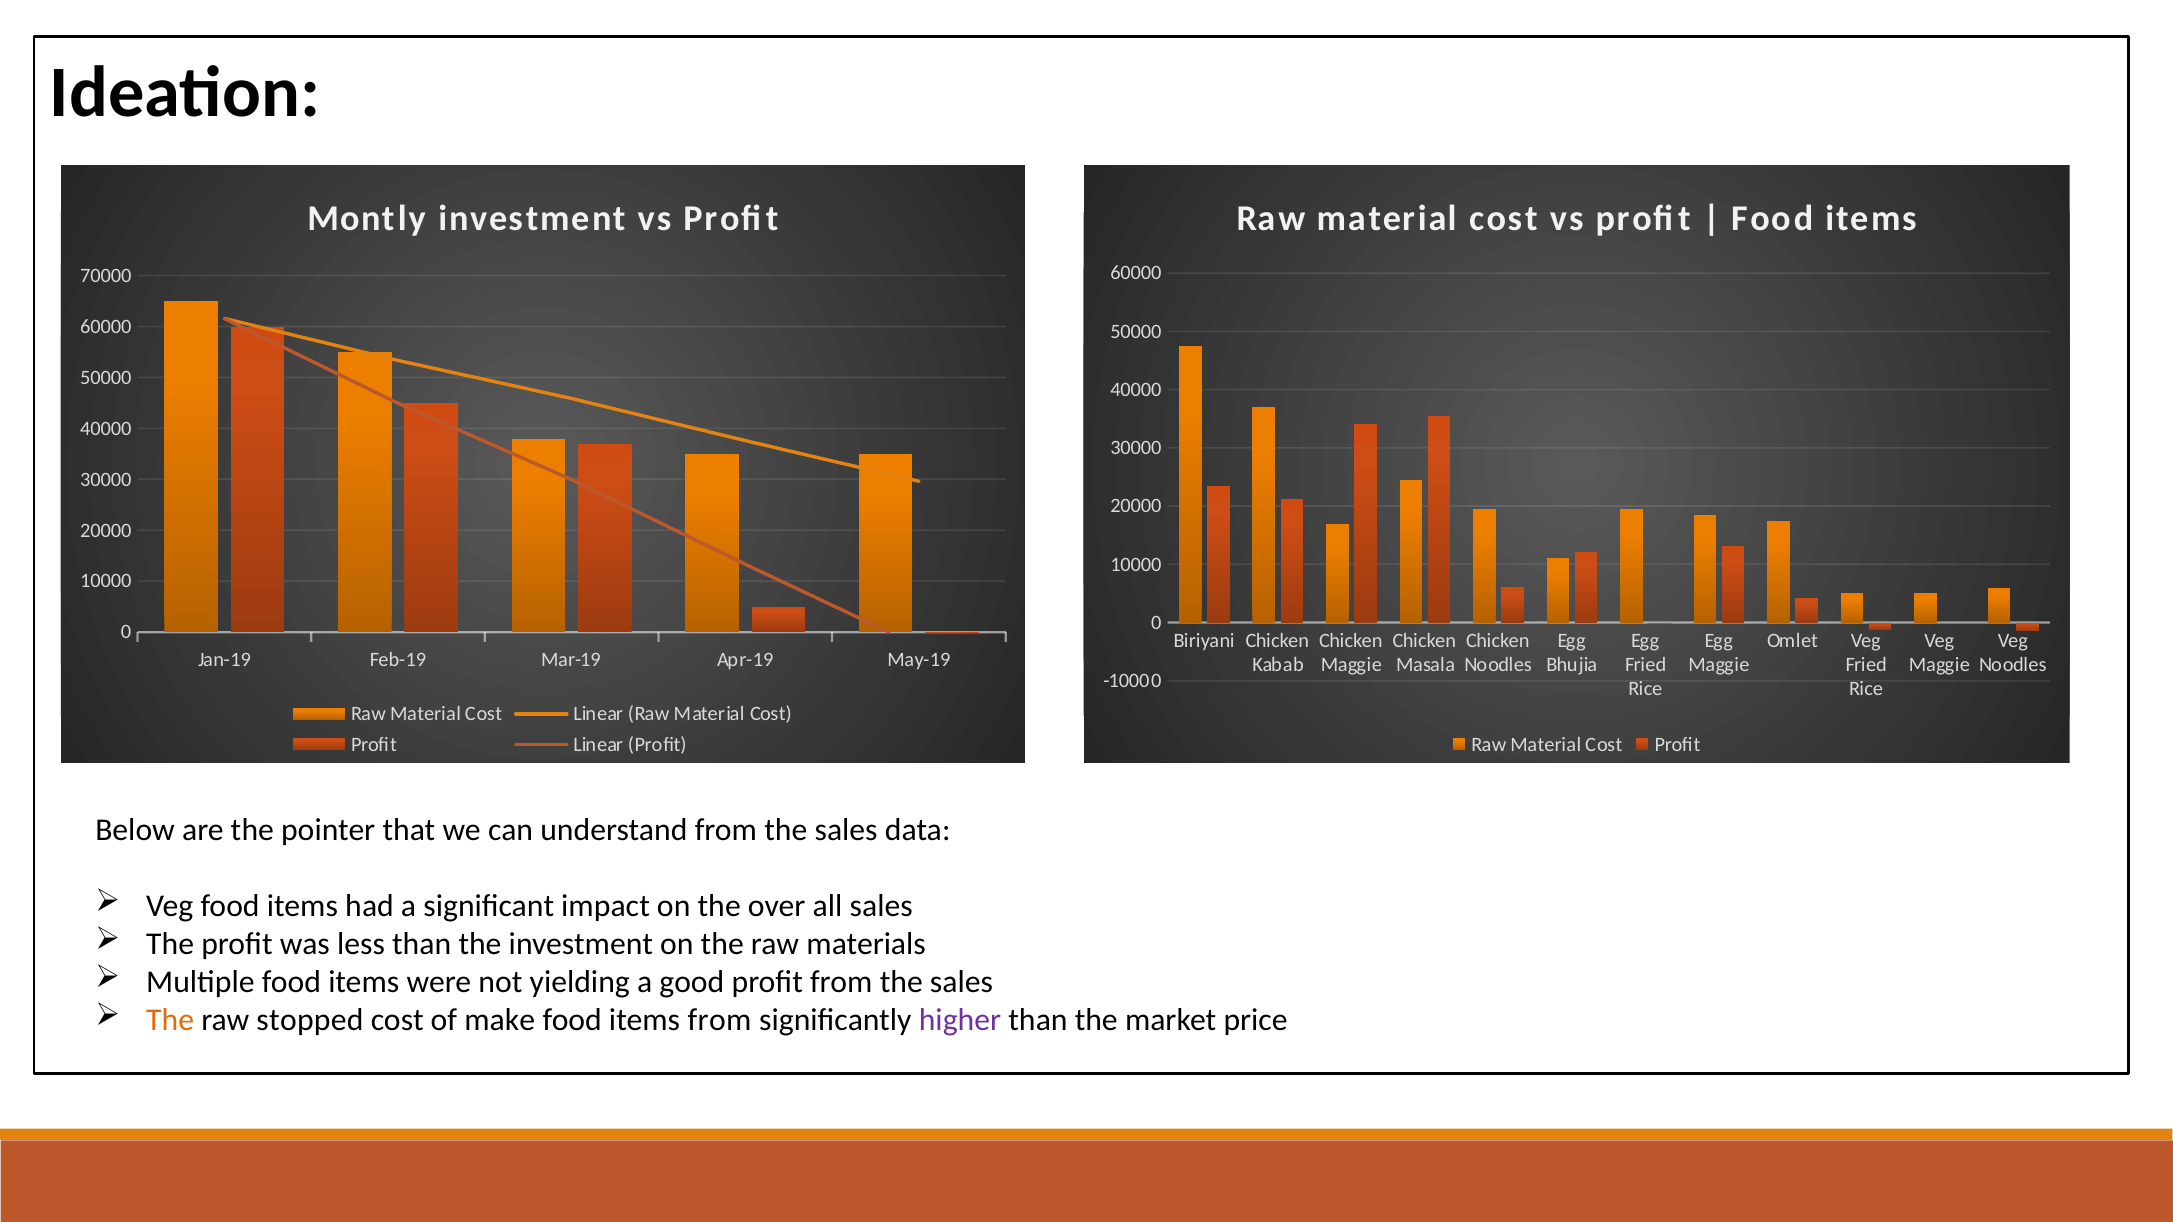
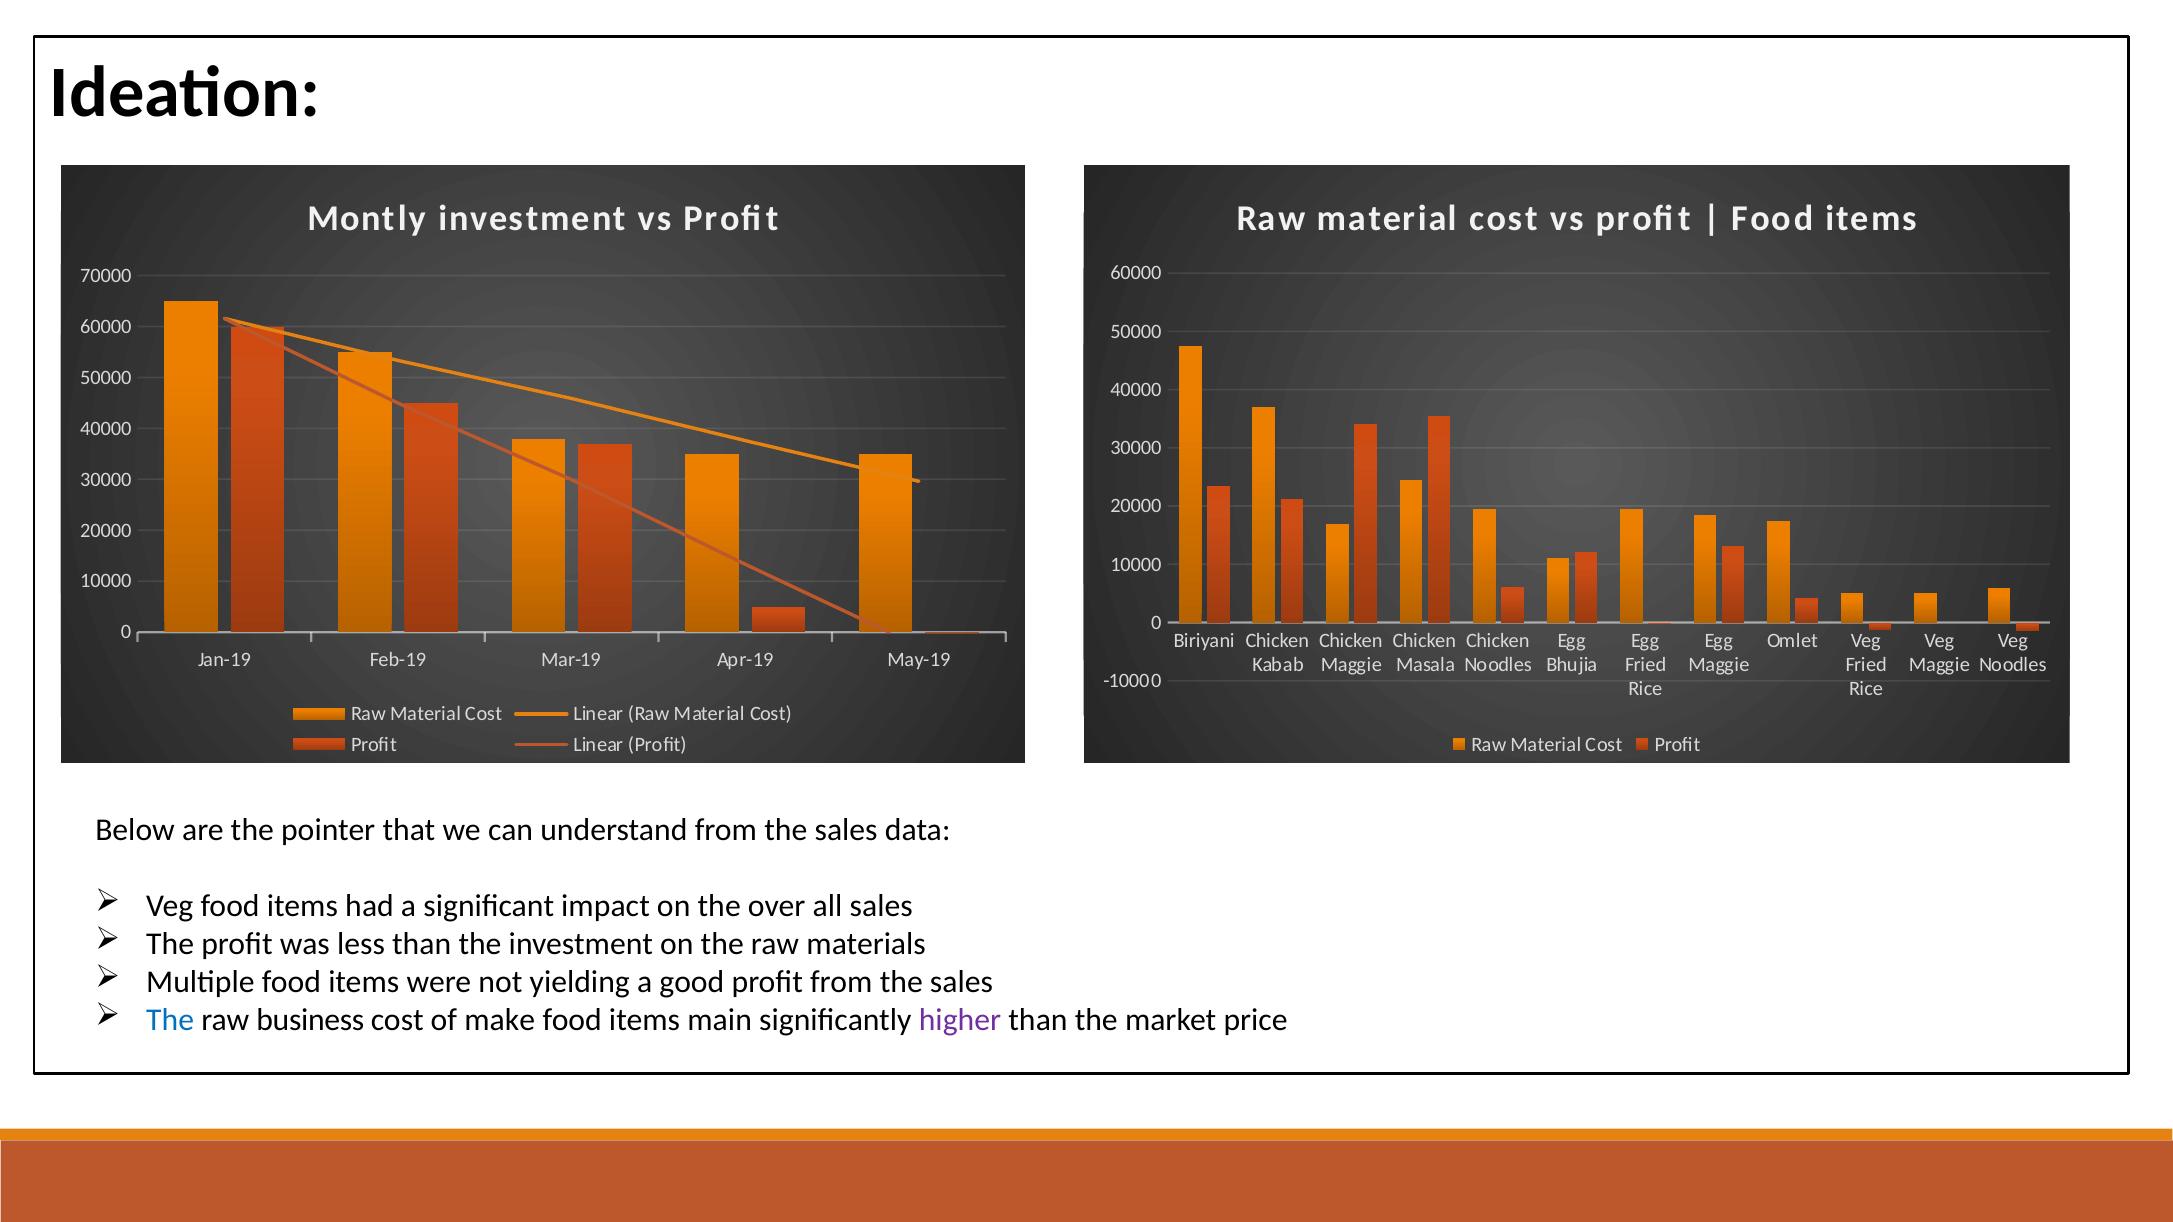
The at (170, 1020) colour: orange -> blue
stopped: stopped -> business
items from: from -> main
